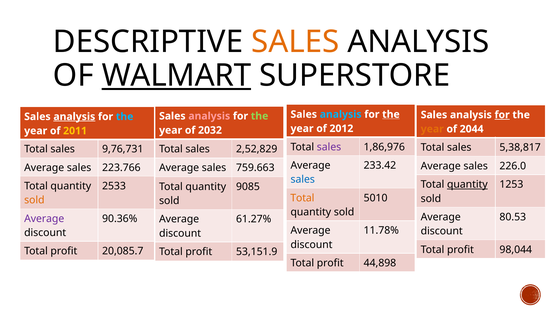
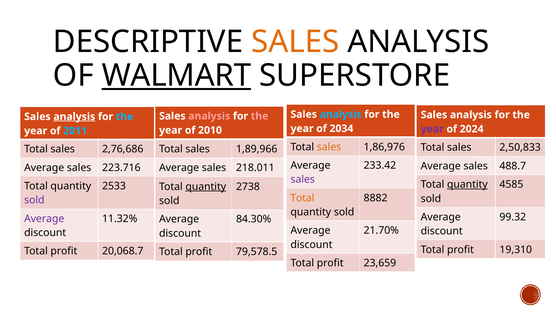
the at (391, 114) underline: present -> none
for at (502, 115) underline: present -> none
the at (260, 116) colour: light green -> pink
2012: 2012 -> 2034
year at (432, 129) colour: orange -> purple
2044: 2044 -> 2024
2032: 2032 -> 2010
2011 colour: yellow -> light blue
sales at (329, 147) colour: purple -> orange
5,38,817: 5,38,817 -> 2,50,833
2,52,829: 2,52,829 -> 1,89,966
9,76,731: 9,76,731 -> 2,76,686
226.0: 226.0 -> 488.7
223.766: 223.766 -> 223.716
759.663: 759.663 -> 218.011
sales at (303, 179) colour: blue -> purple
1253: 1253 -> 4585
quantity at (206, 186) underline: none -> present
9085: 9085 -> 2738
5010: 5010 -> 8882
sold at (34, 200) colour: orange -> purple
80.53: 80.53 -> 99.32
90.36%: 90.36% -> 11.32%
61.27%: 61.27% -> 84.30%
11.78%: 11.78% -> 21.70%
98,044: 98,044 -> 19,310
20,085.7: 20,085.7 -> 20,068.7
53,151.9: 53,151.9 -> 79,578.5
44,898: 44,898 -> 23,659
